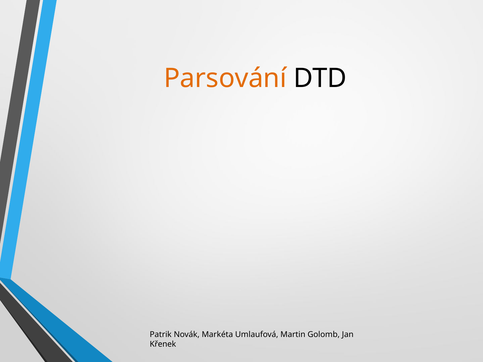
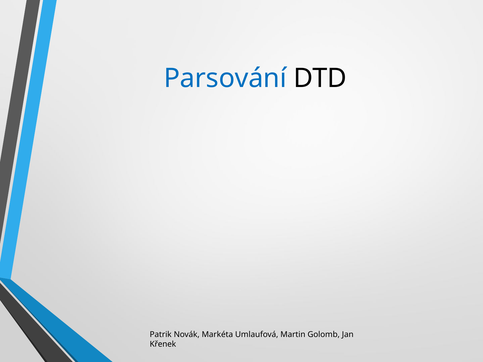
Parsování colour: orange -> blue
